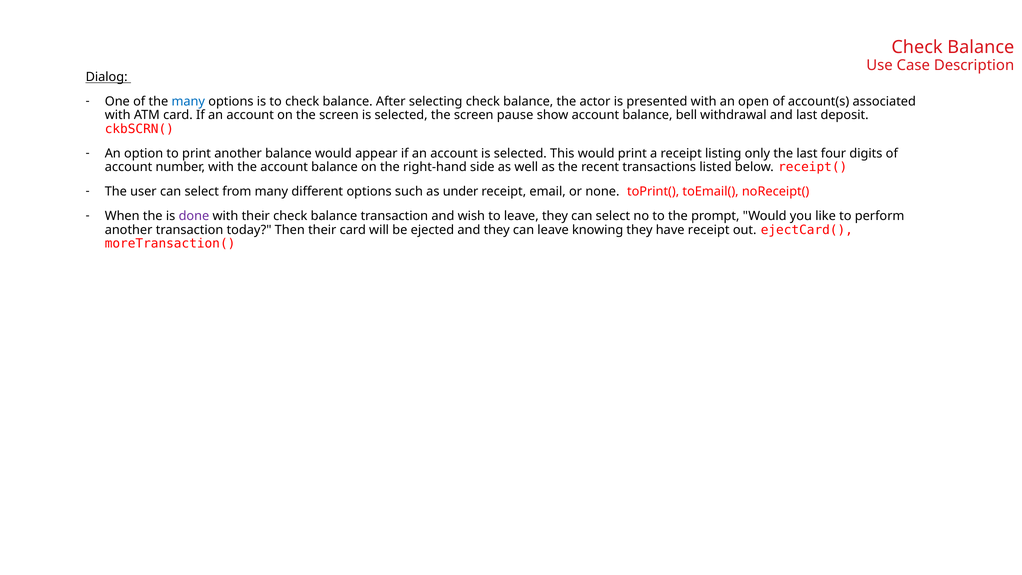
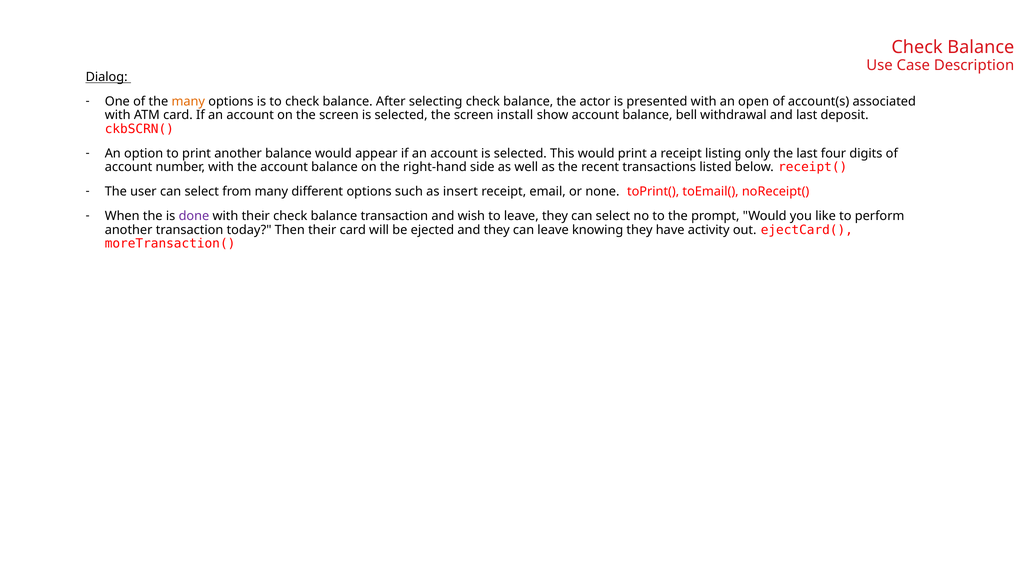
many at (188, 101) colour: blue -> orange
pause: pause -> install
under: under -> insert
have receipt: receipt -> activity
